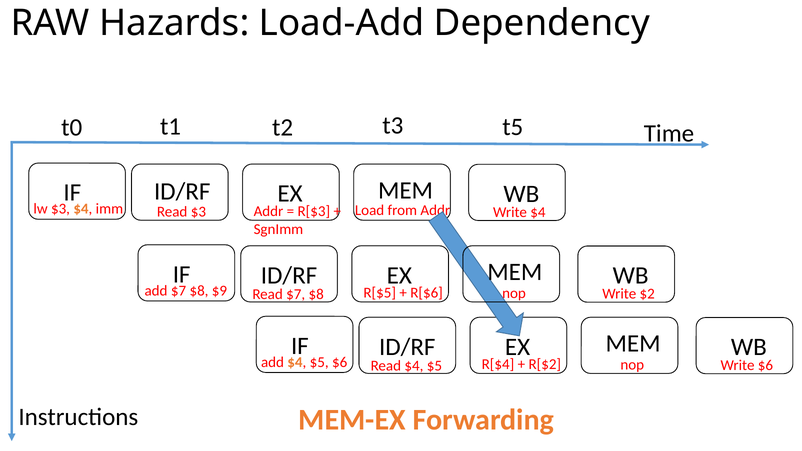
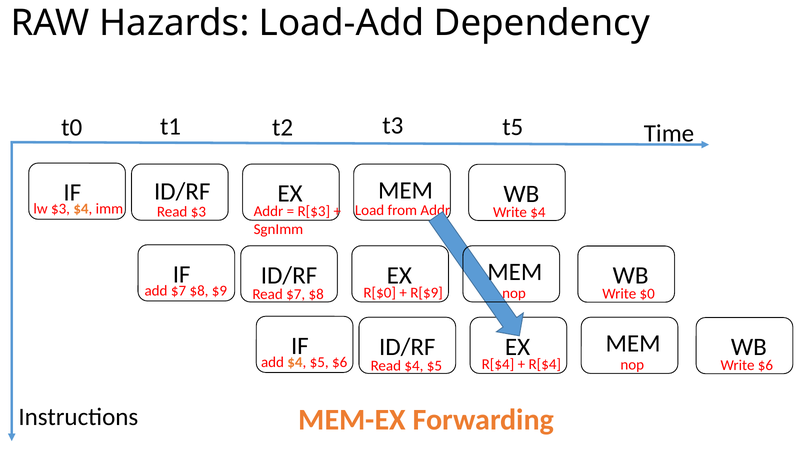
R[$5: R[$5 -> R[$0
R[$6: R[$6 -> R[$9
$2: $2 -> $0
R[$2 at (545, 365): R[$2 -> R[$4
